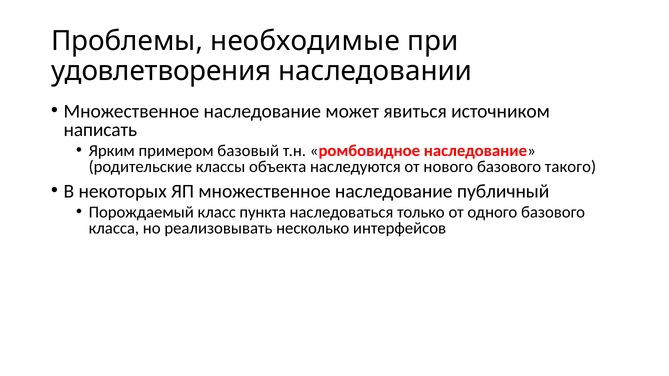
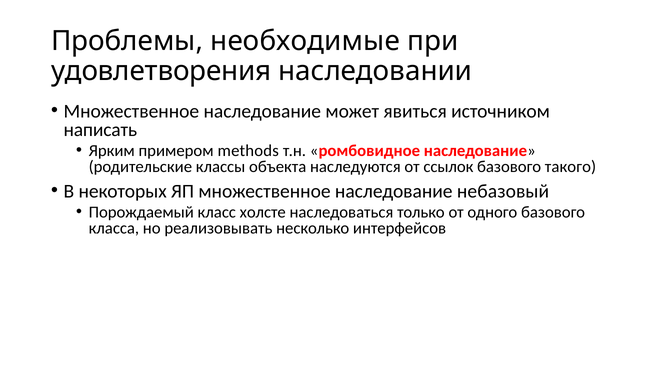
базовый: базовый -> methods
нового: нового -> ссылок
публичный: публичный -> небазовый
пункта: пункта -> холсте
